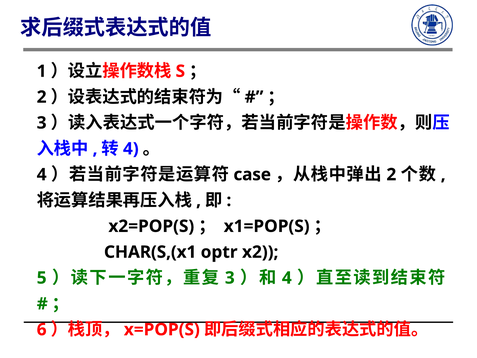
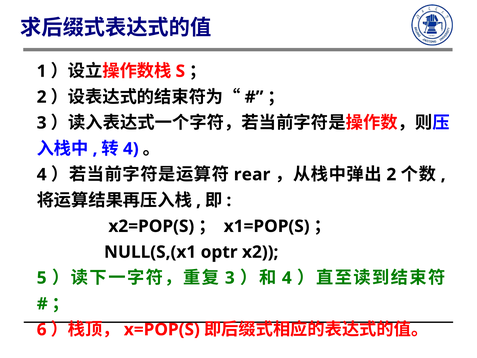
case: case -> rear
CHAR(S,(x1: CHAR(S,(x1 -> NULL(S,(x1
